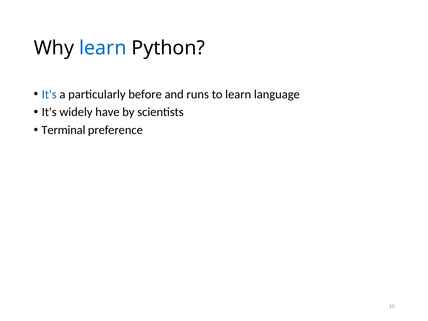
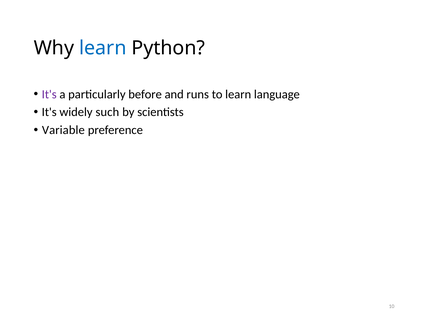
It's at (49, 94) colour: blue -> purple
have: have -> such
Terminal: Terminal -> Variable
